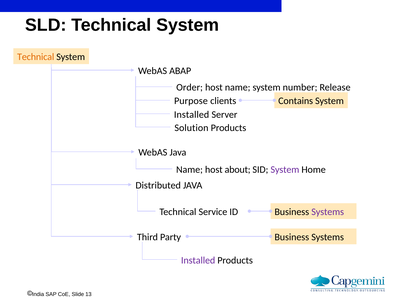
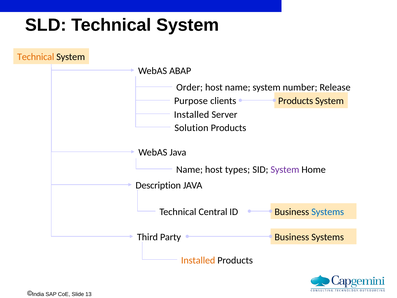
Contains at (296, 101): Contains -> Products
about: about -> types
Distributed: Distributed -> Description
Service: Service -> Central
Systems at (328, 212) colour: purple -> blue
Installed at (198, 260) colour: purple -> orange
